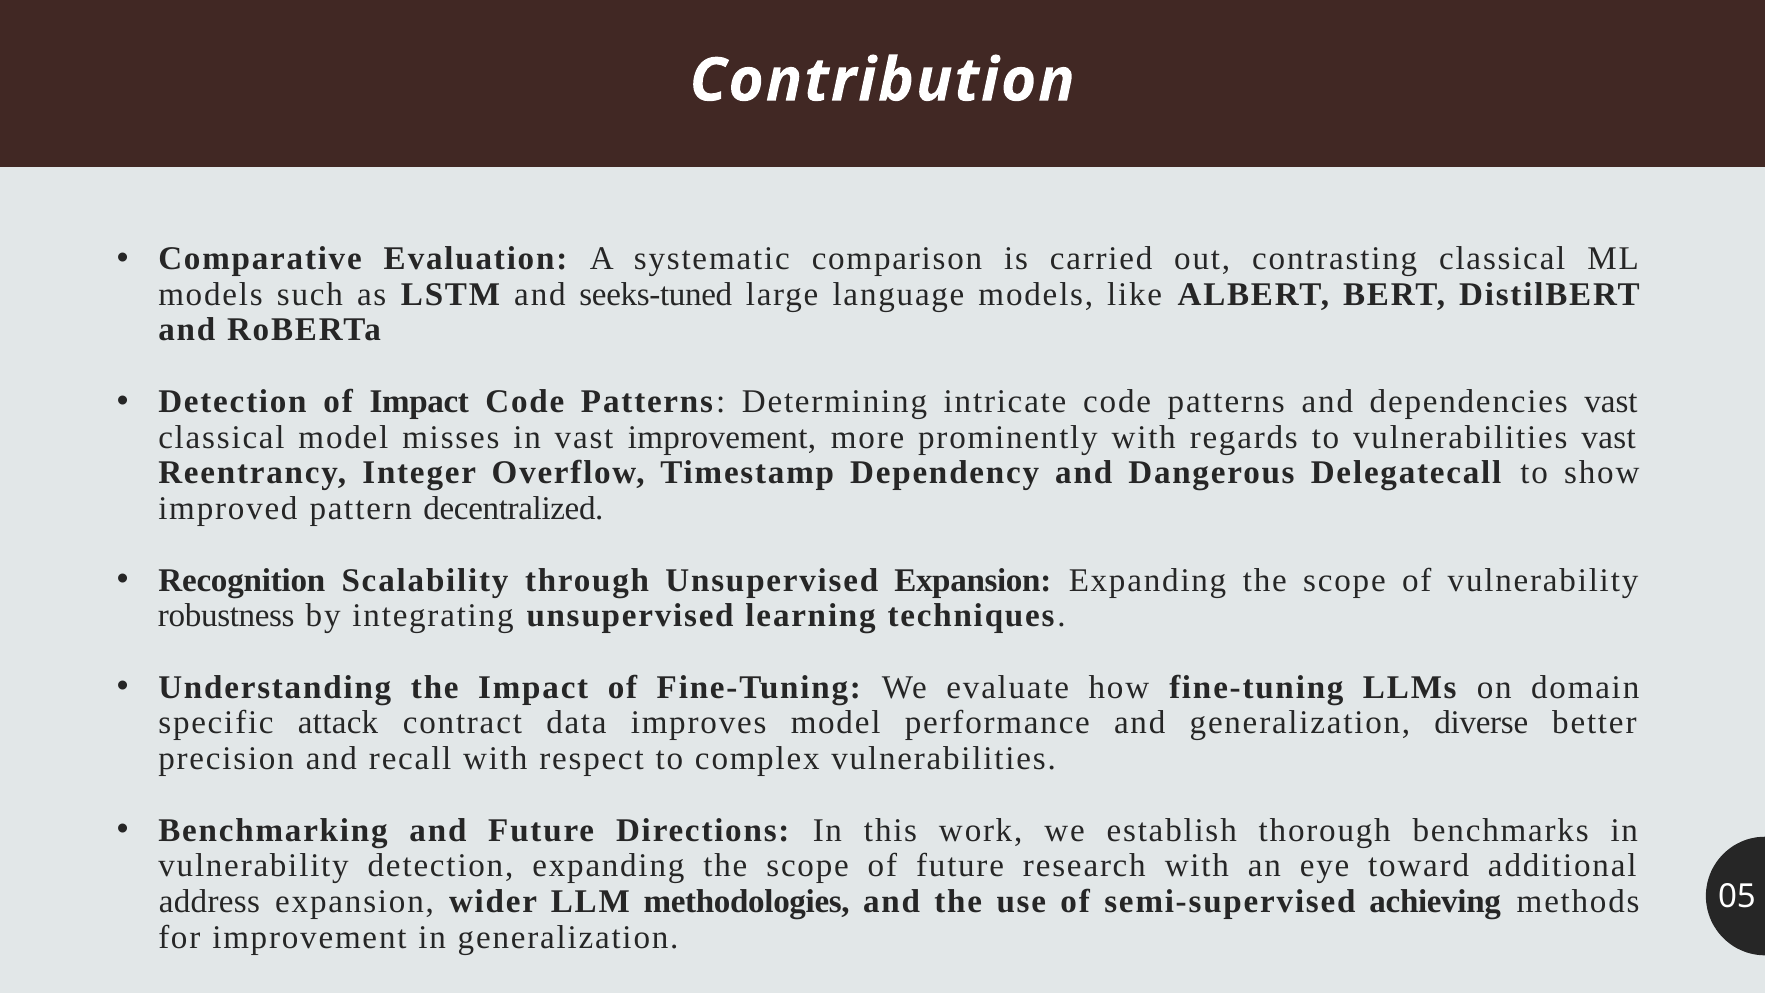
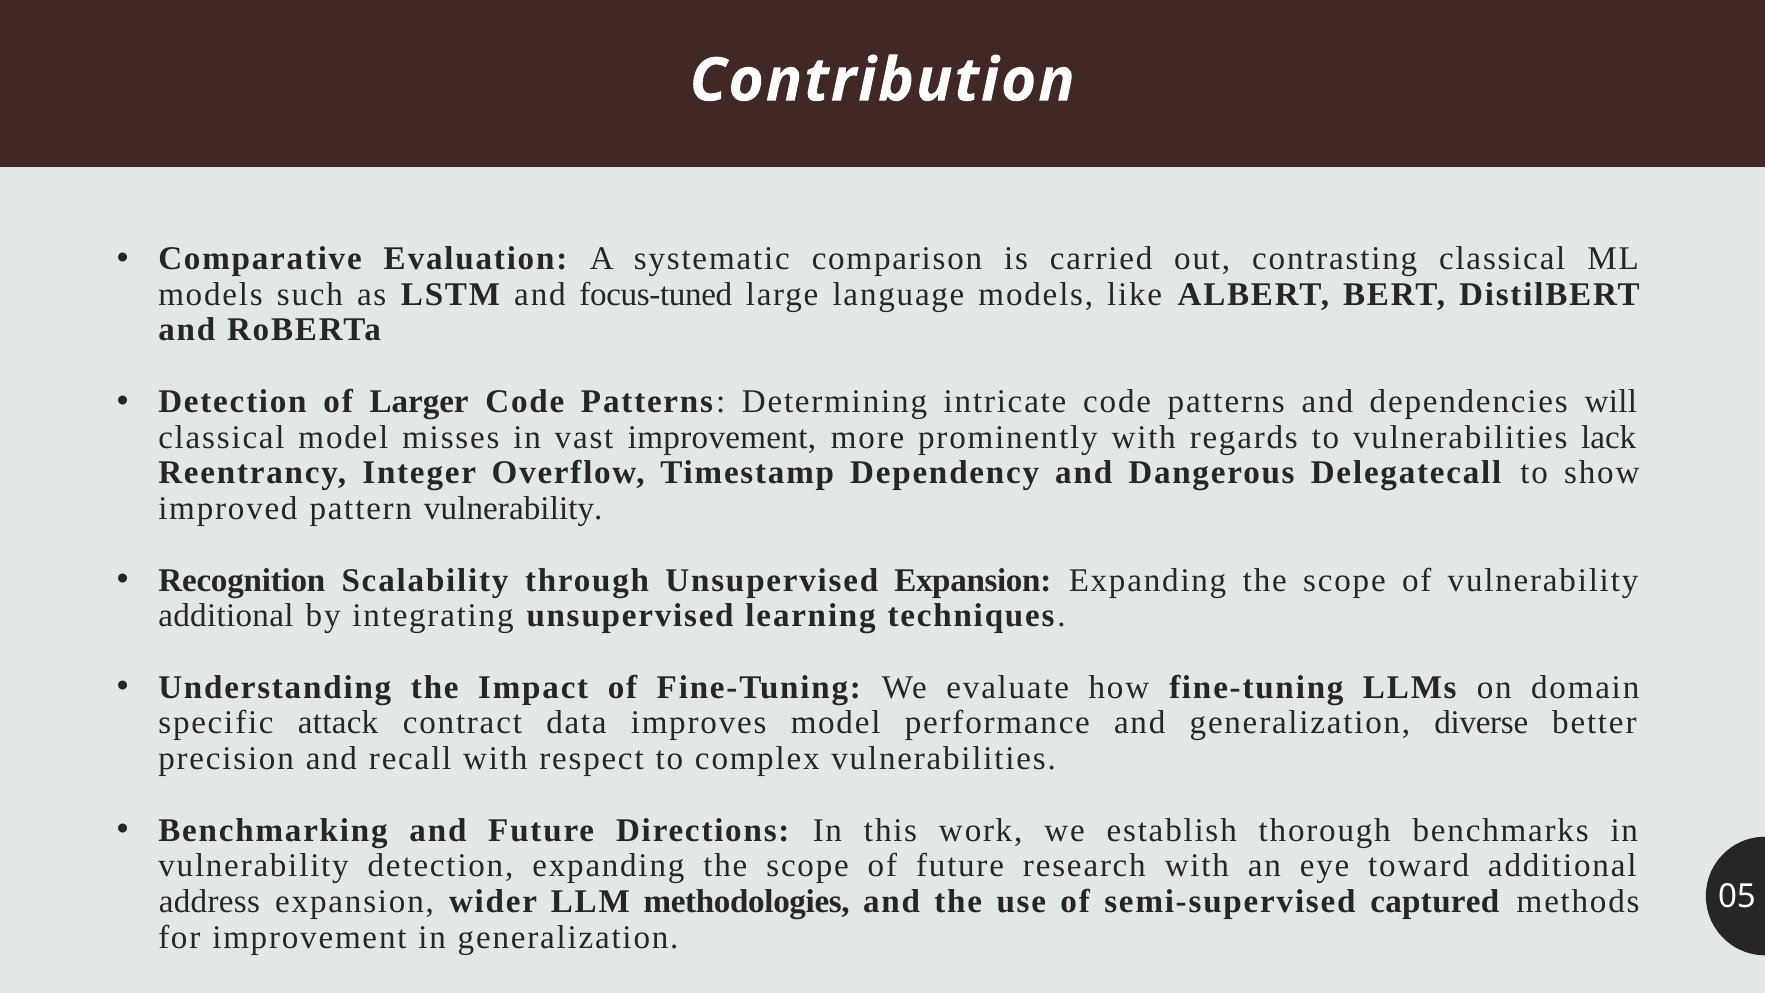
seeks-tuned: seeks-tuned -> focus-tuned
of Impact: Impact -> Larger
dependencies vast: vast -> will
vulnerabilities vast: vast -> lack
pattern decentralized: decentralized -> vulnerability
robustness at (226, 616): robustness -> additional
achieving: achieving -> captured
